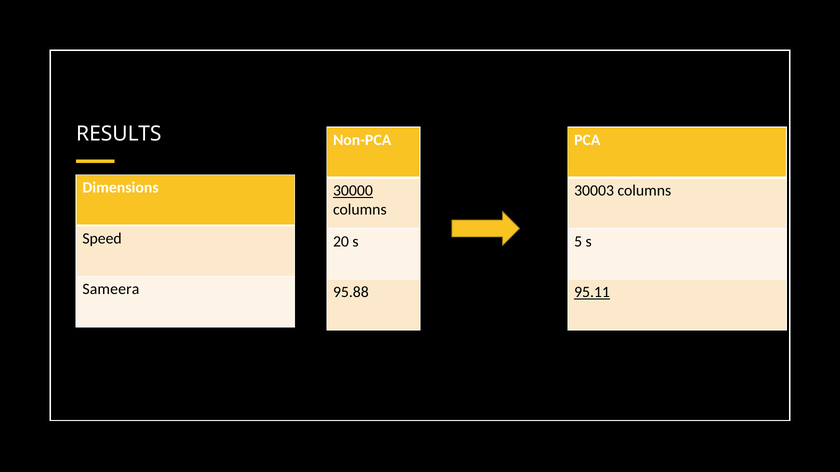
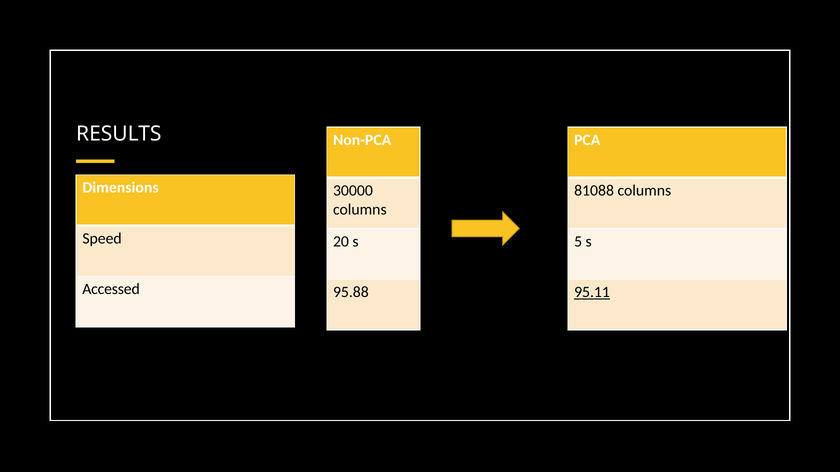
30000 underline: present -> none
30003: 30003 -> 81088
Sameera: Sameera -> Accessed
